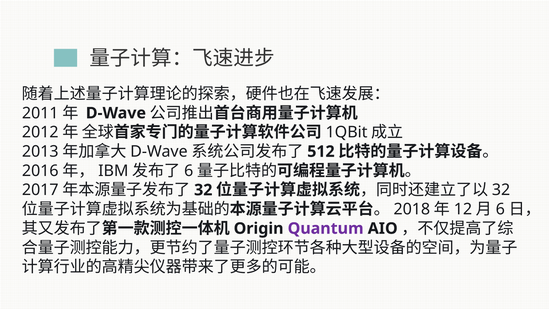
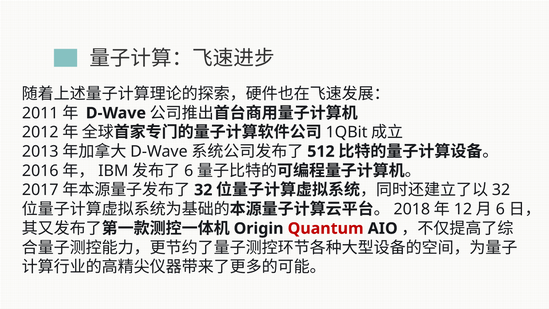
Quantum colour: purple -> red
